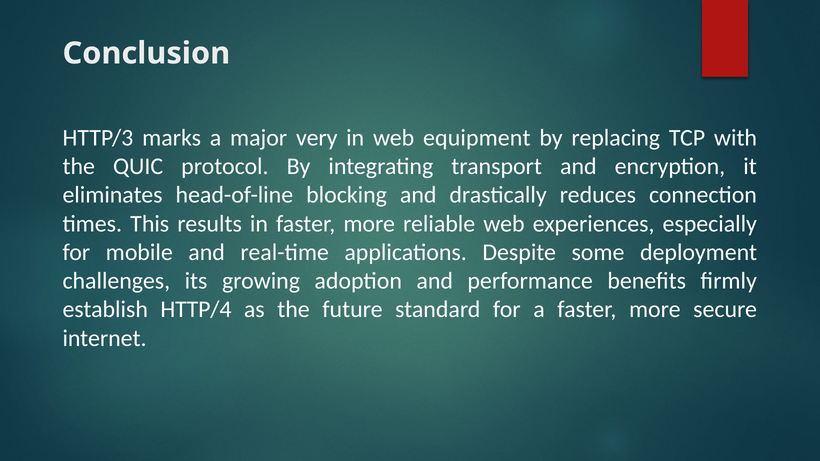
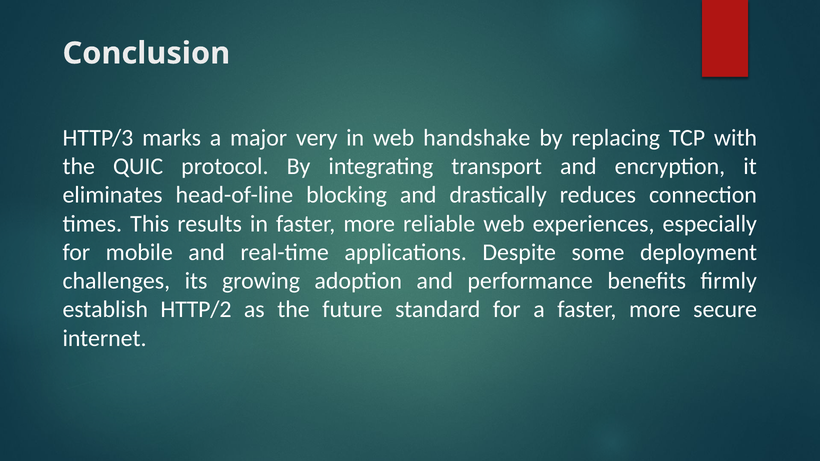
equipment: equipment -> handshake
HTTP/4: HTTP/4 -> HTTP/2
